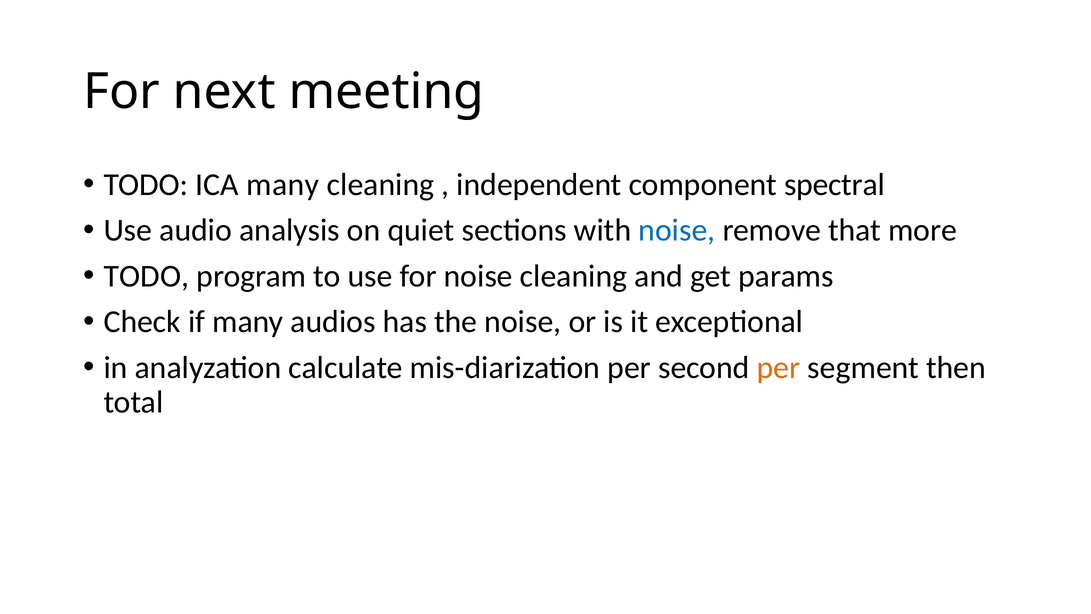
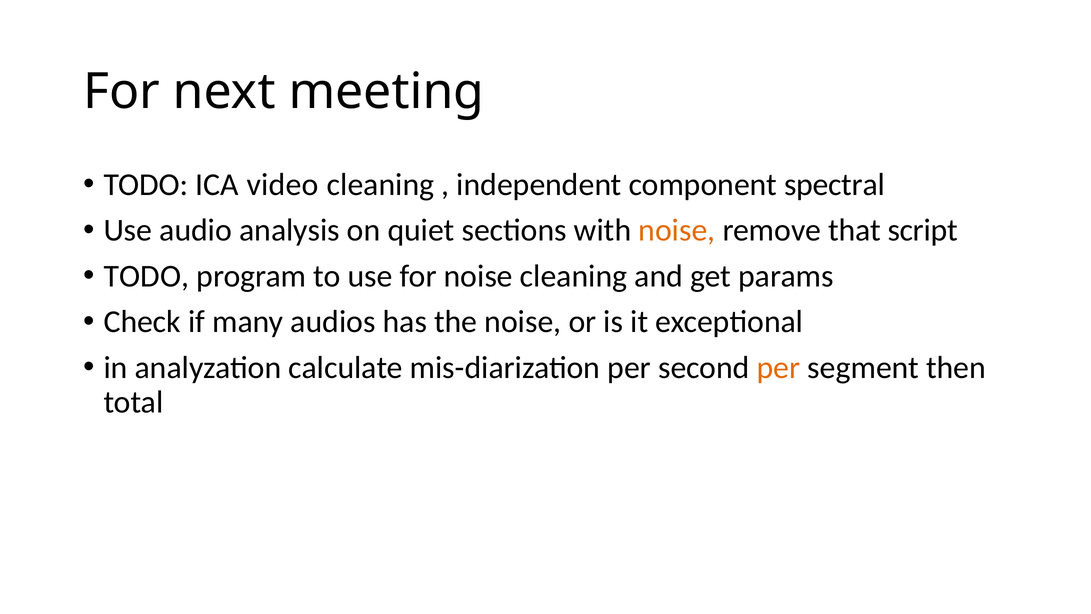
ICA many: many -> video
noise at (677, 230) colour: blue -> orange
more: more -> script
